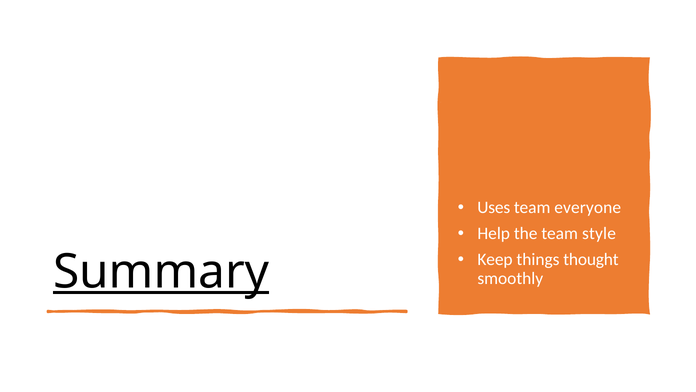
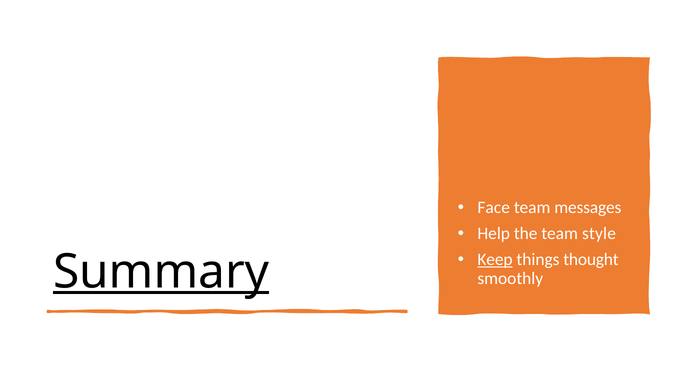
Uses: Uses -> Face
everyone: everyone -> messages
Keep underline: none -> present
